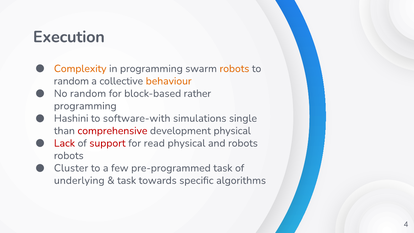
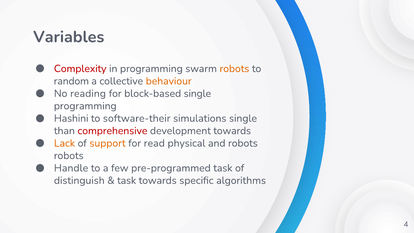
Execution: Execution -> Variables
Complexity colour: orange -> red
No random: random -> reading
block-based rather: rather -> single
software-with: software-with -> software-their
development physical: physical -> towards
Lack colour: red -> orange
support colour: red -> orange
Cluster: Cluster -> Handle
underlying: underlying -> distinguish
